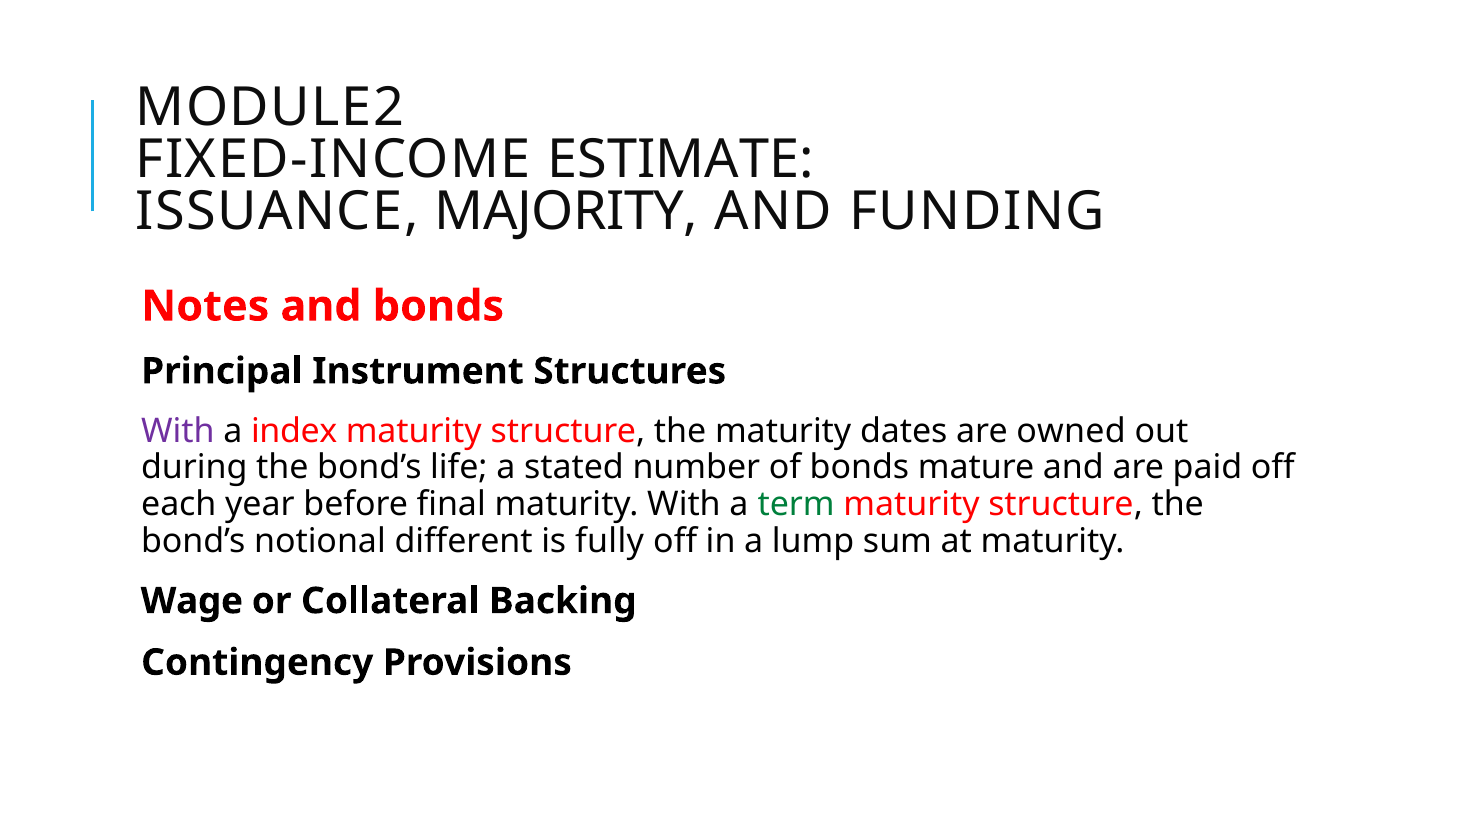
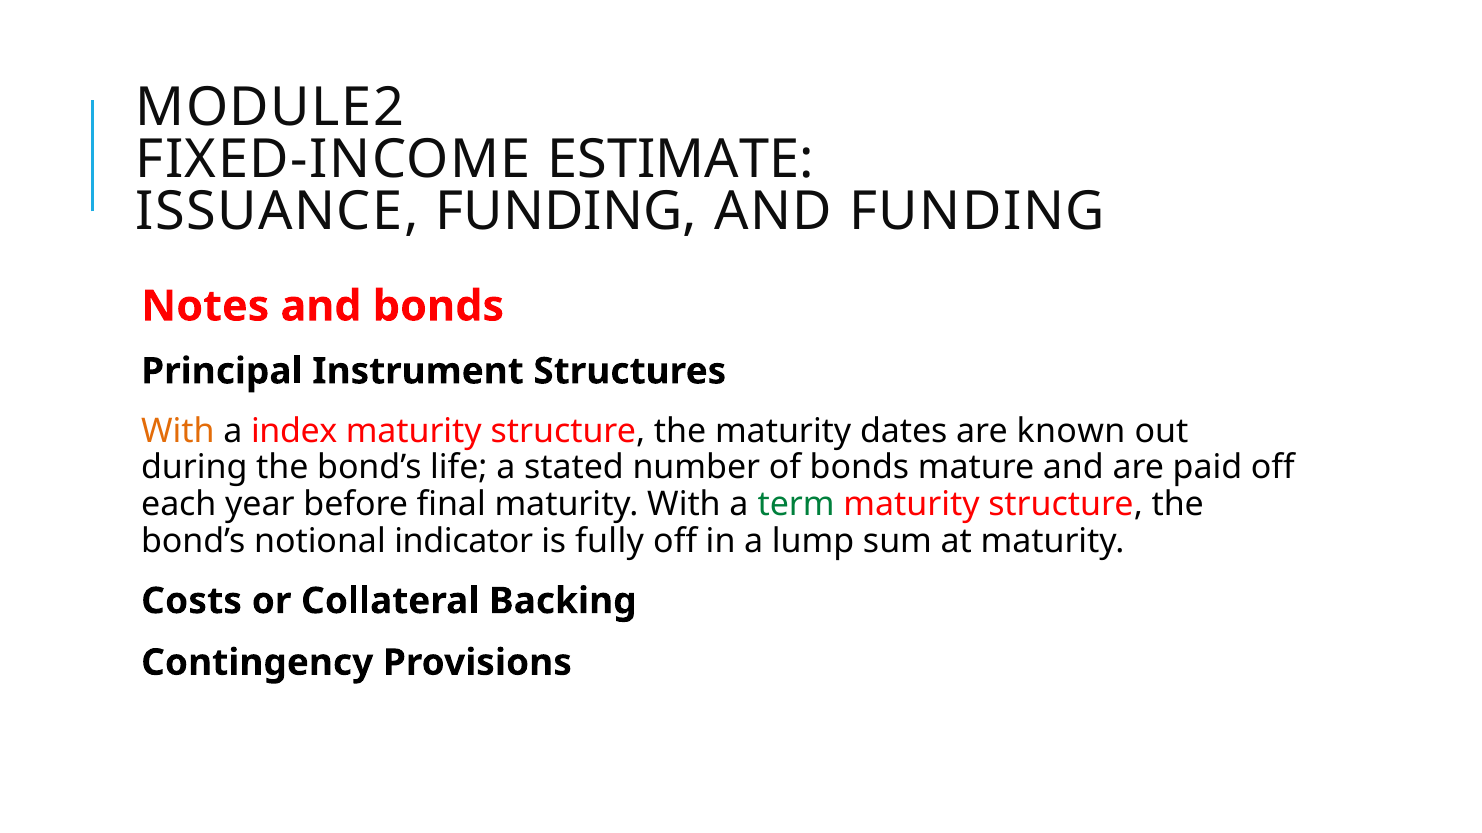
ISSUANCE MAJORITY: MAJORITY -> FUNDING
With at (178, 431) colour: purple -> orange
owned: owned -> known
different: different -> indicator
Wage: Wage -> Costs
